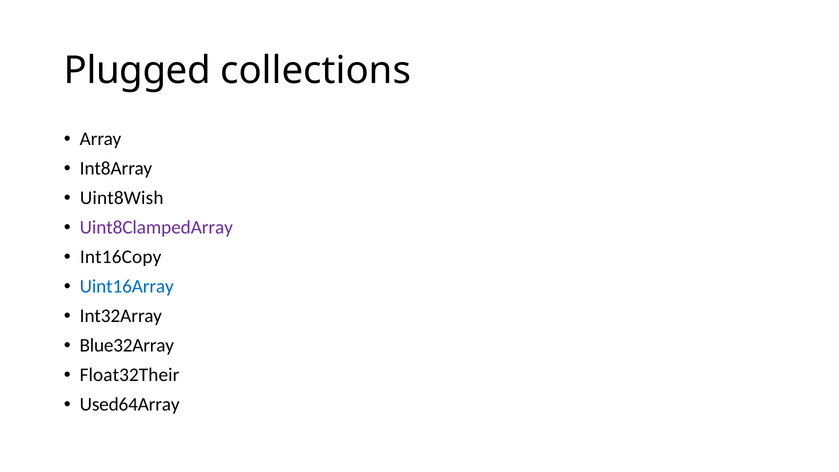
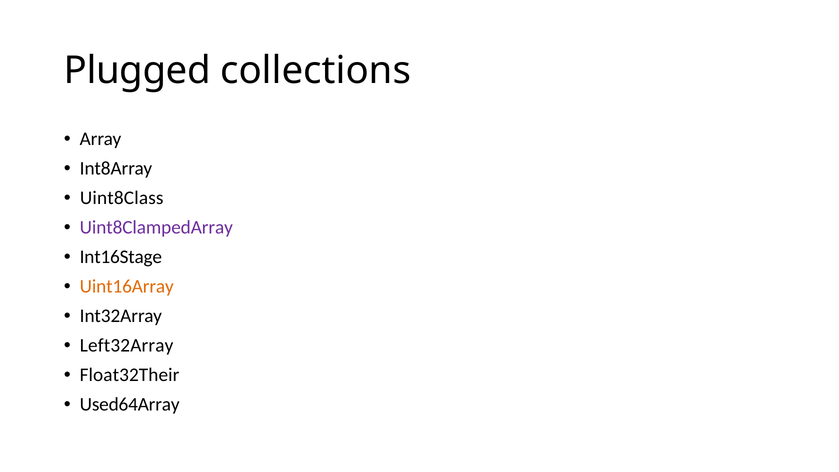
Uint8Wish: Uint8Wish -> Uint8Class
Int16Copy: Int16Copy -> Int16Stage
Uint16Array colour: blue -> orange
Blue32Array: Blue32Array -> Left32Array
